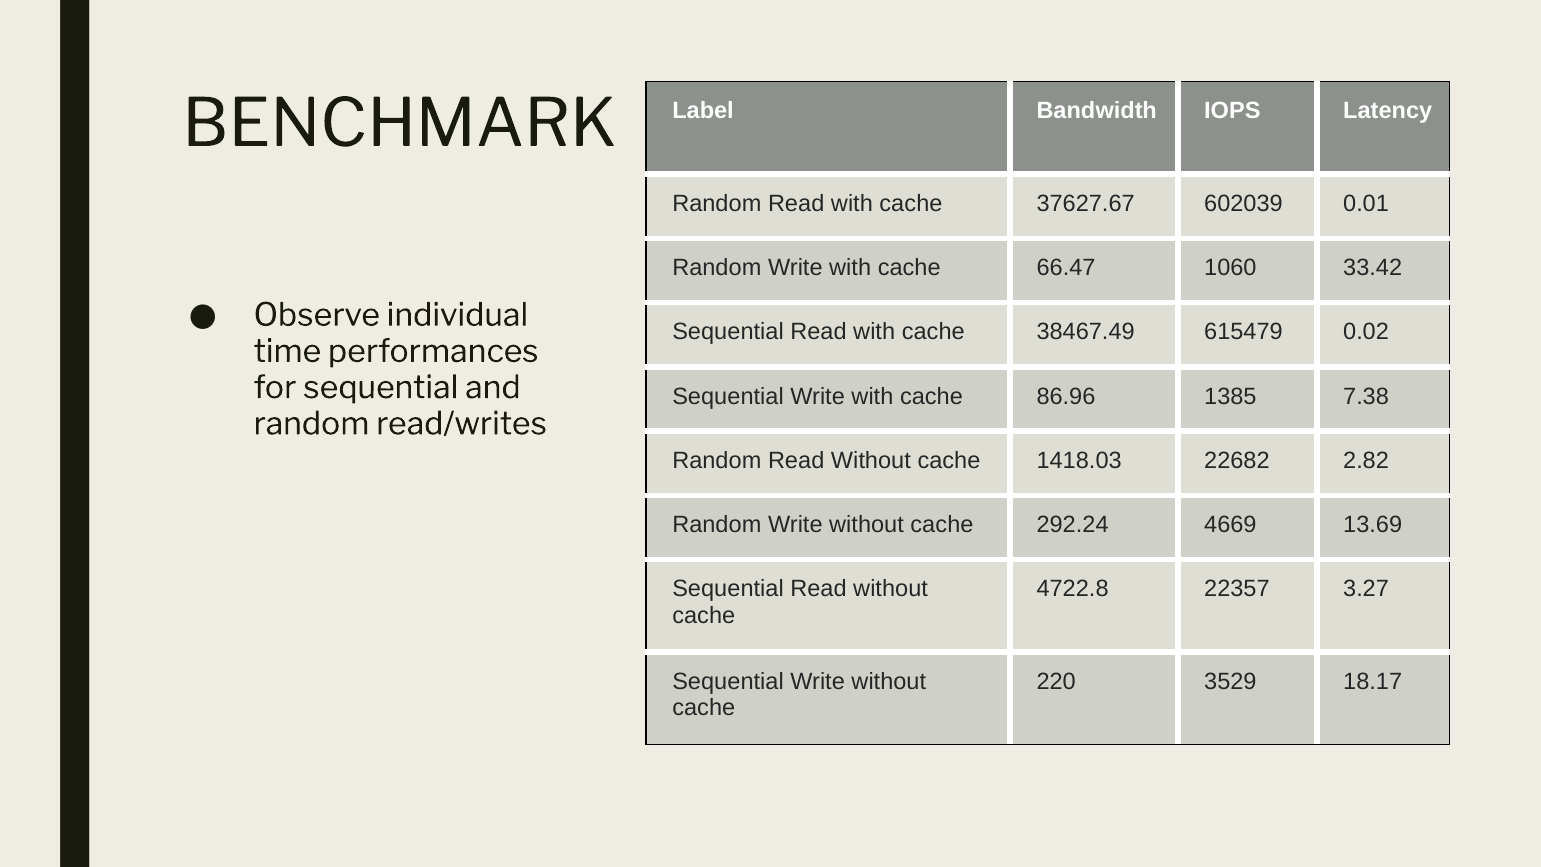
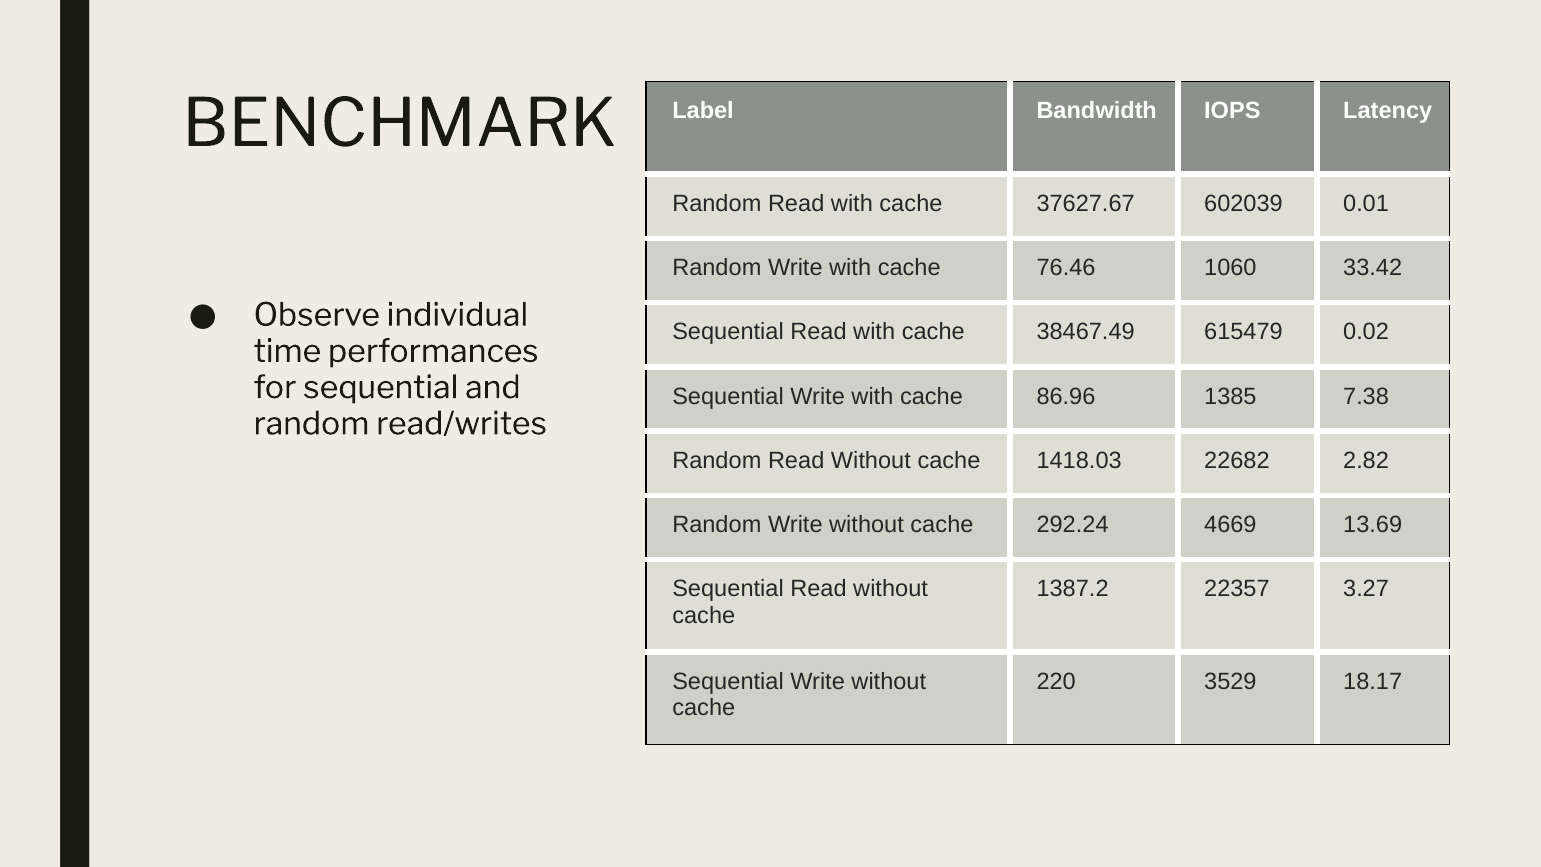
66.47: 66.47 -> 76.46
4722.8: 4722.8 -> 1387.2
